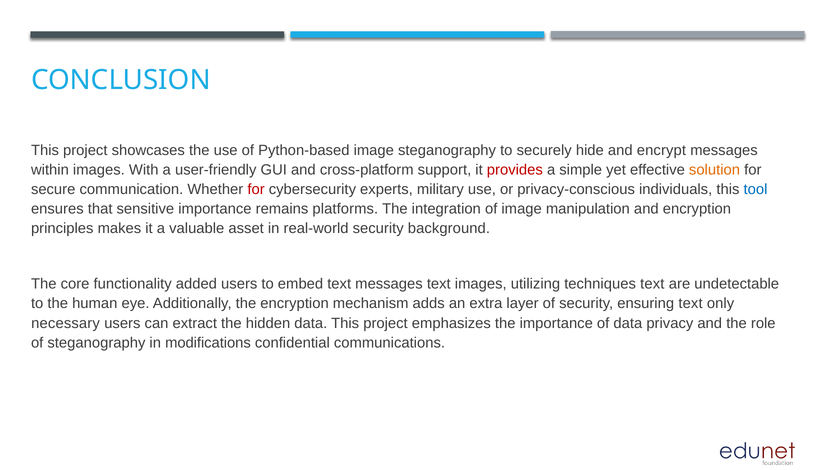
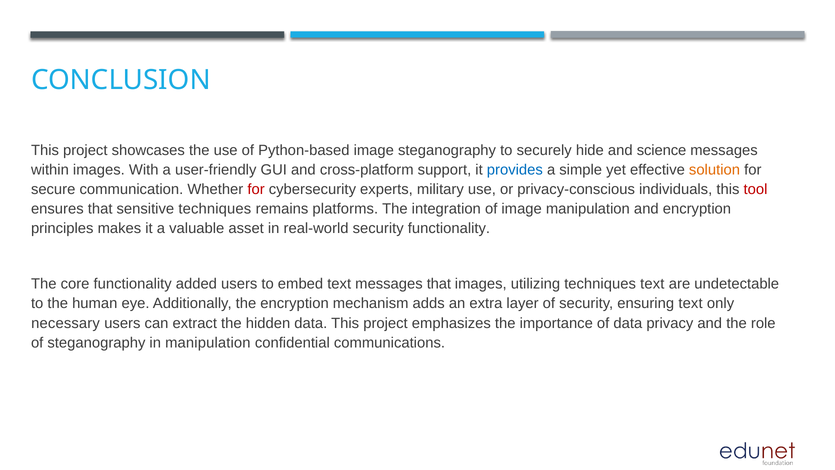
encrypt: encrypt -> science
provides colour: red -> blue
tool colour: blue -> red
sensitive importance: importance -> techniques
security background: background -> functionality
messages text: text -> that
in modifications: modifications -> manipulation
